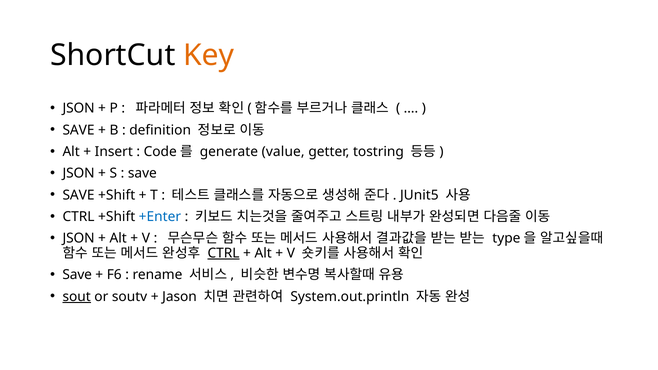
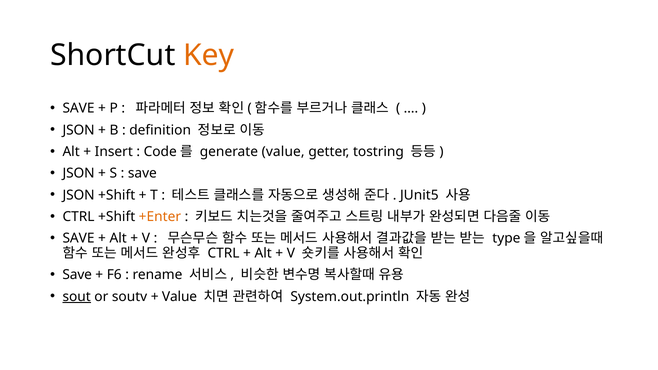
JSON at (79, 108): JSON -> SAVE
SAVE at (79, 130): SAVE -> JSON
SAVE at (79, 195): SAVE -> JSON
+Enter colour: blue -> orange
JSON at (79, 238): JSON -> SAVE
CTRL at (224, 253) underline: present -> none
Jason at (179, 297): Jason -> Value
